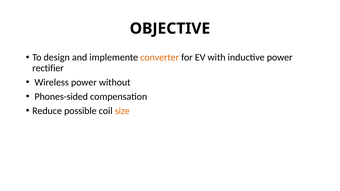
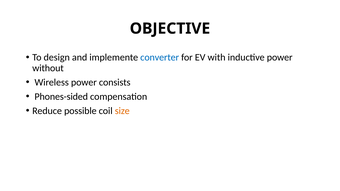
converter colour: orange -> blue
rectifier: rectifier -> without
without: without -> consists
